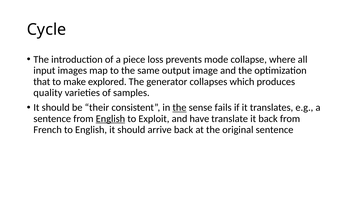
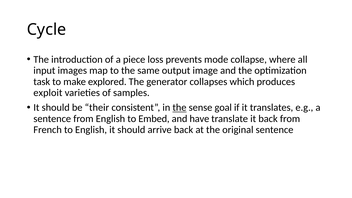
that: that -> task
quality: quality -> exploit
fails: fails -> goal
English at (110, 119) underline: present -> none
Exploit: Exploit -> Embed
